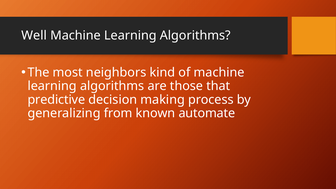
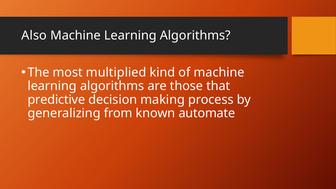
Well: Well -> Also
neighbors: neighbors -> multiplied
